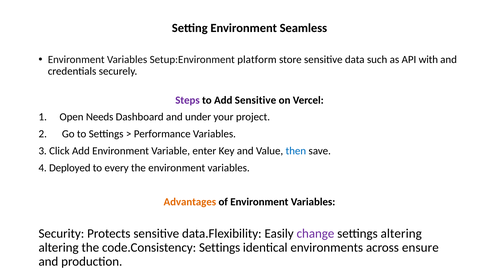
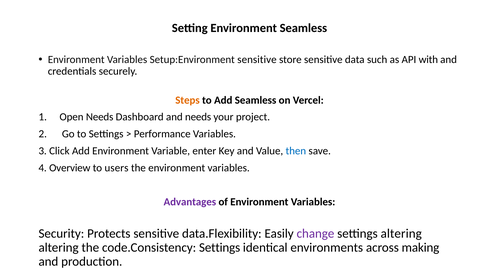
Setup:Environment platform: platform -> sensitive
Steps colour: purple -> orange
Add Sensitive: Sensitive -> Seamless
and under: under -> needs
Deployed: Deployed -> Overview
every: every -> users
Advantages colour: orange -> purple
ensure: ensure -> making
